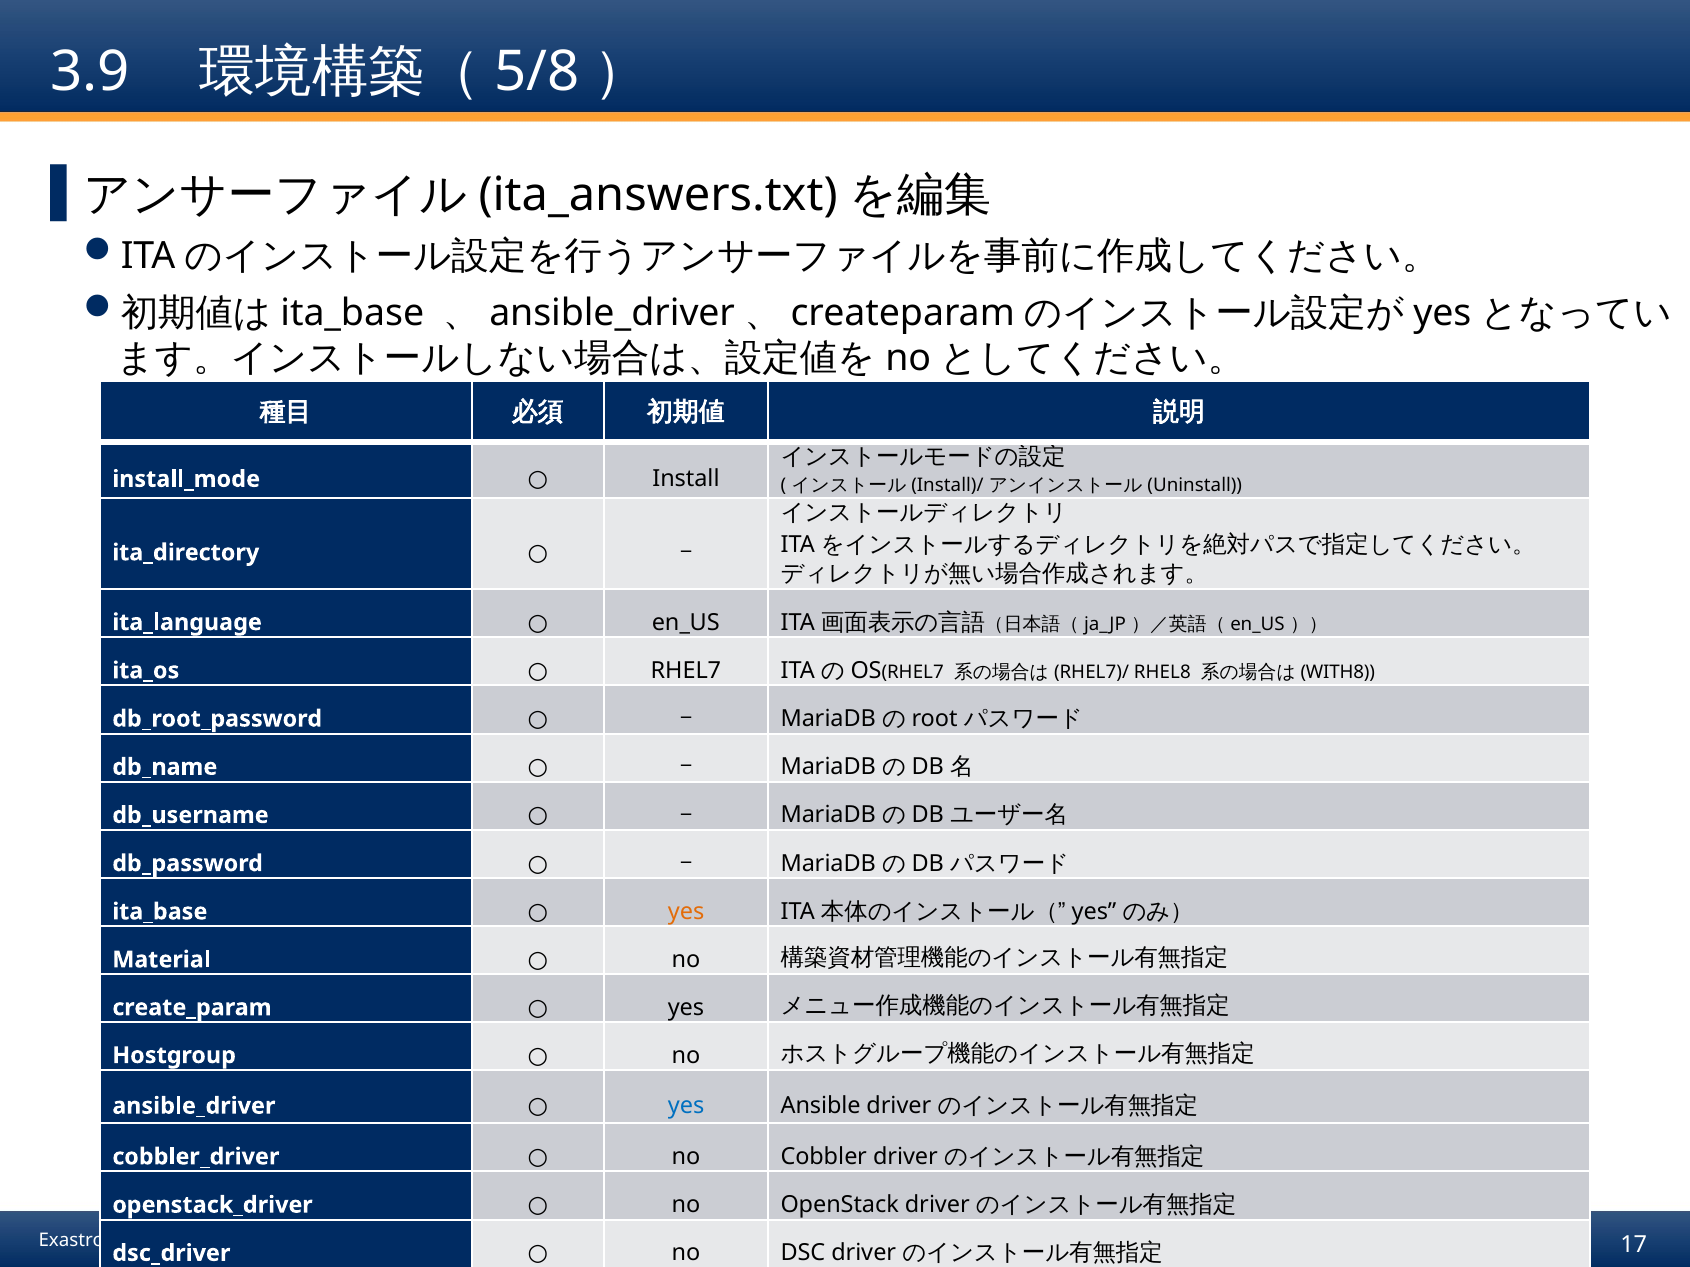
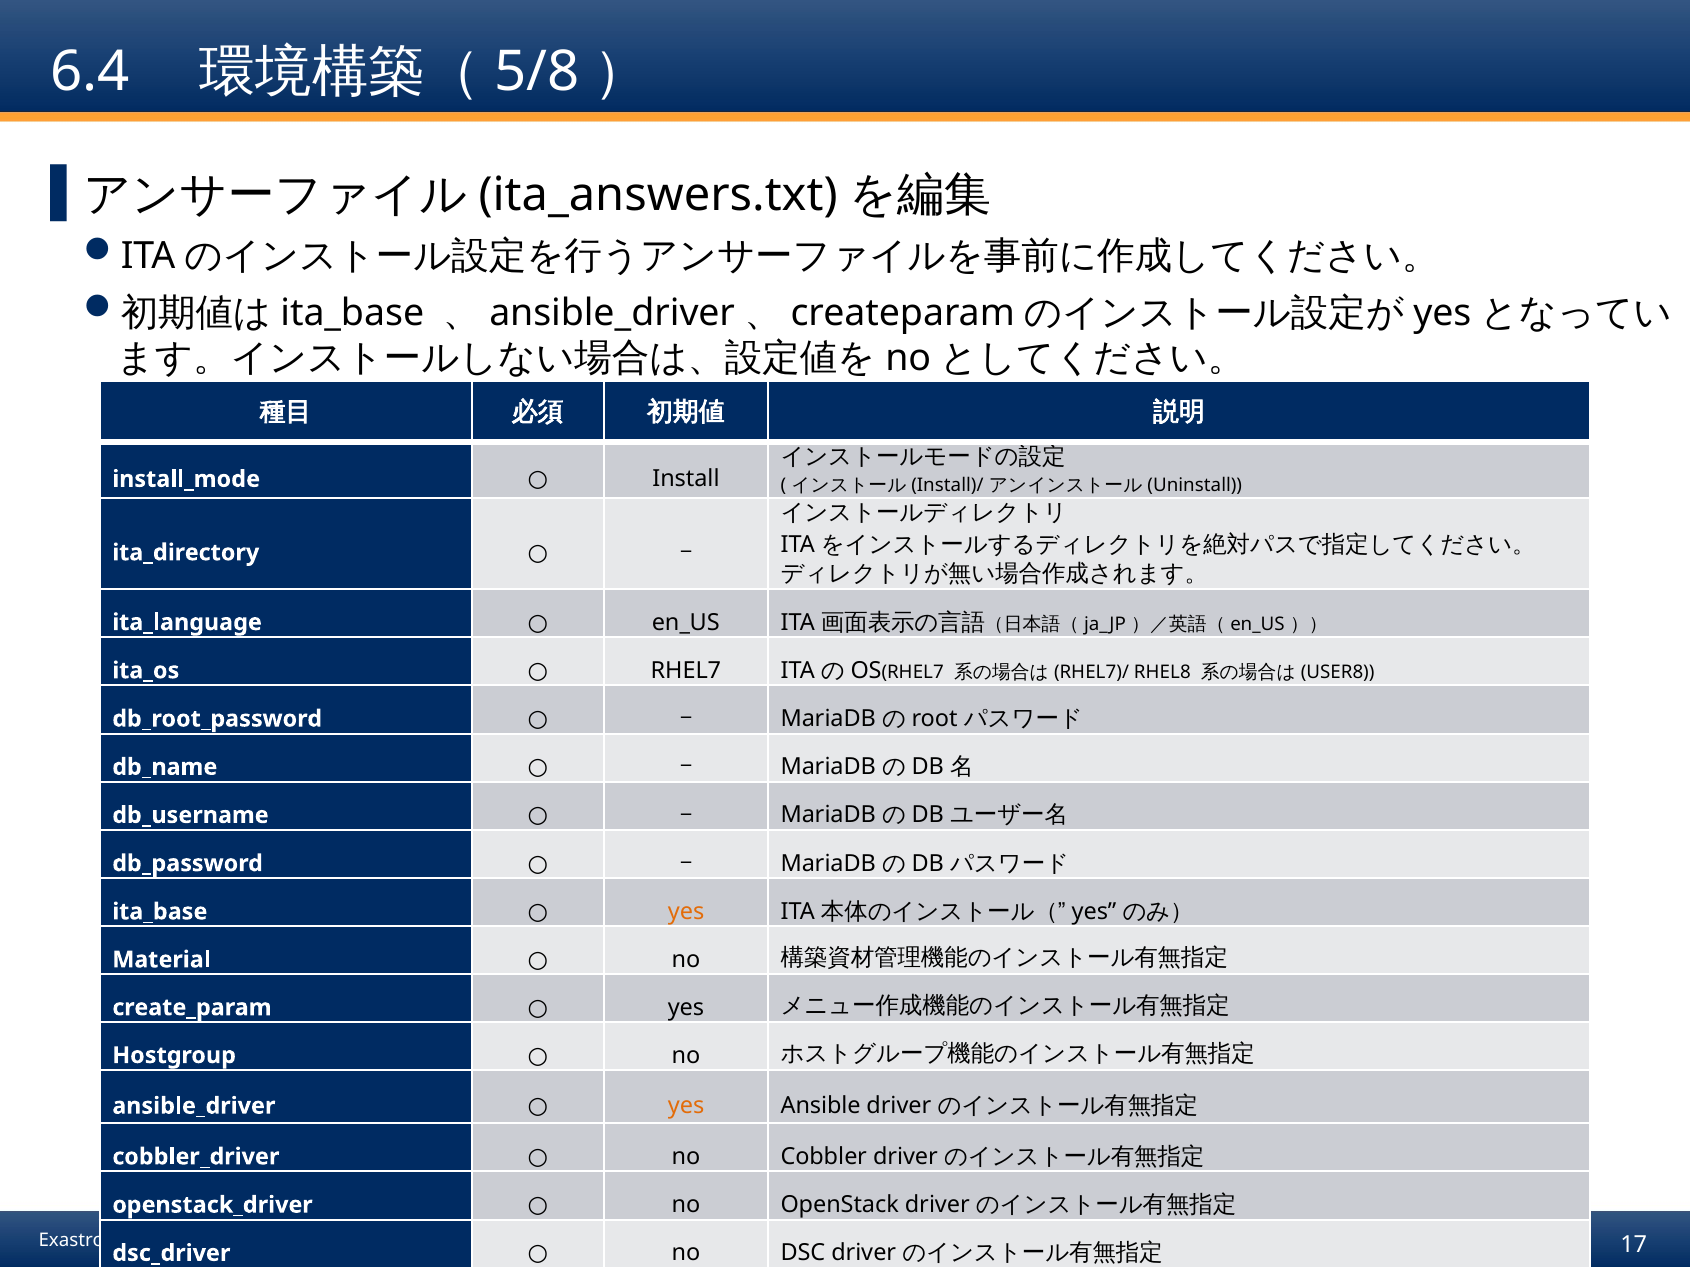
3.9: 3.9 -> 6.4
WITH8: WITH8 -> USER8
yes at (686, 1106) colour: blue -> orange
